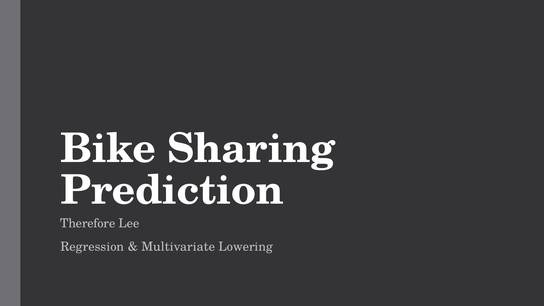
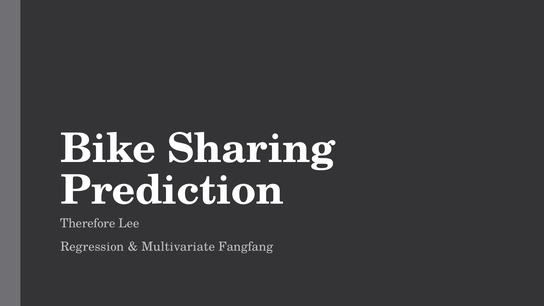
Lowering: Lowering -> Fangfang
